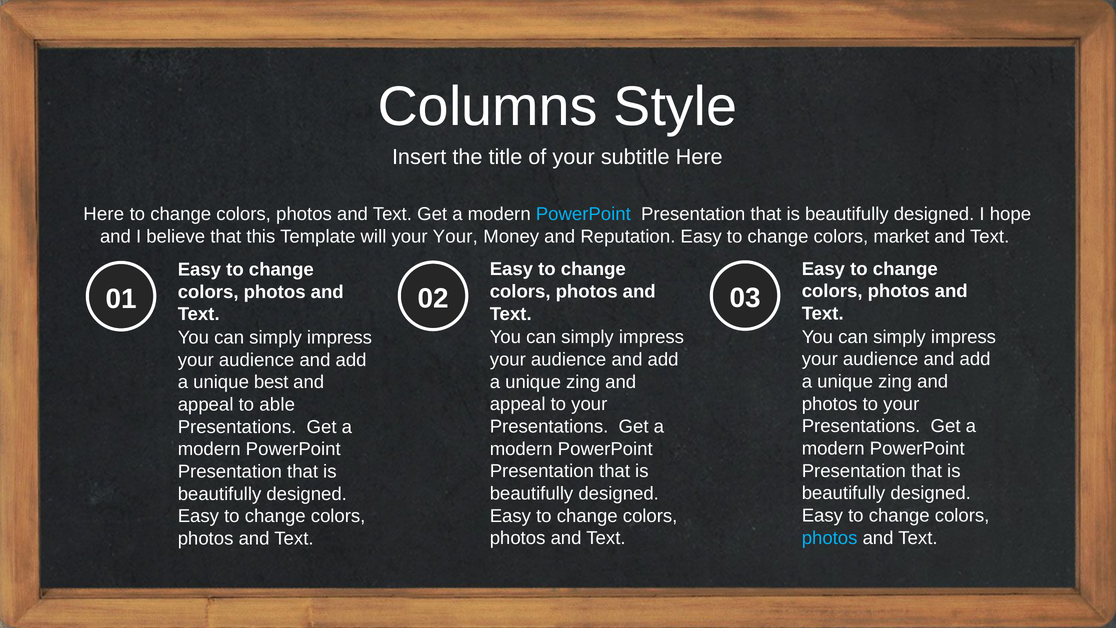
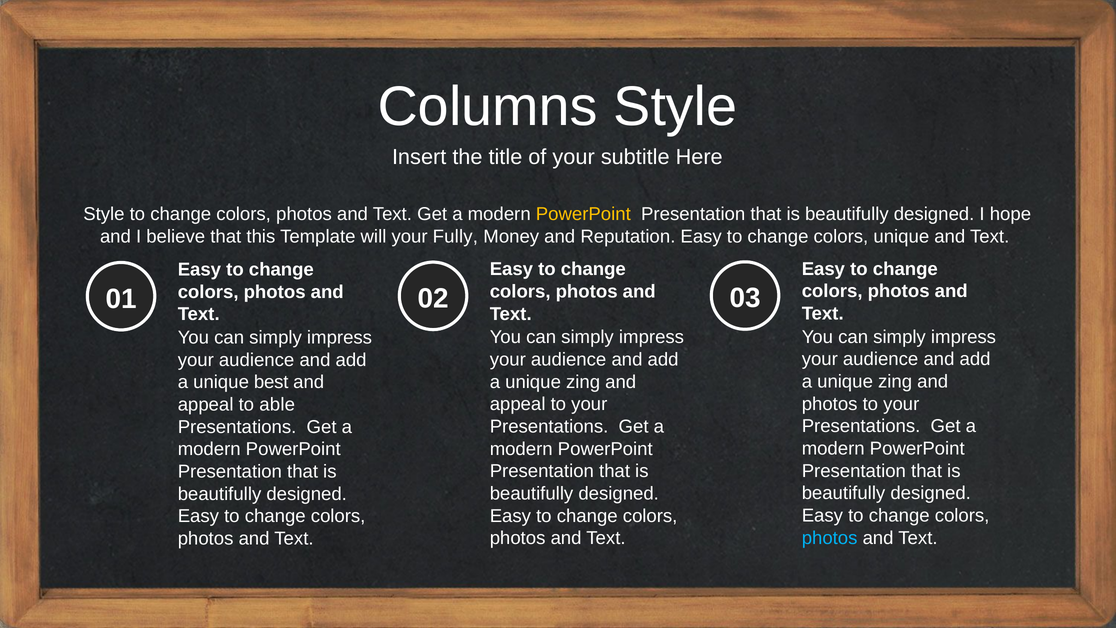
Here at (104, 214): Here -> Style
PowerPoint at (583, 214) colour: light blue -> yellow
your Your: Your -> Fully
colors market: market -> unique
